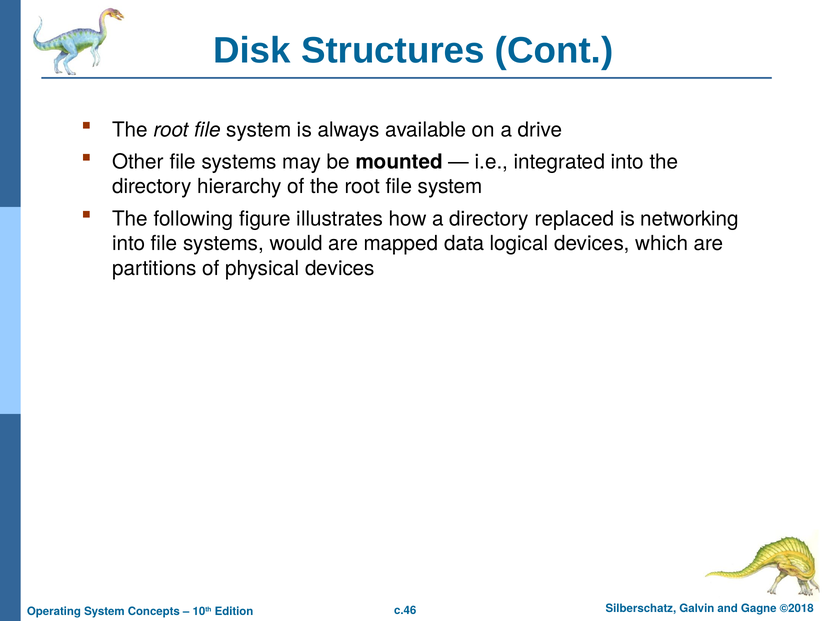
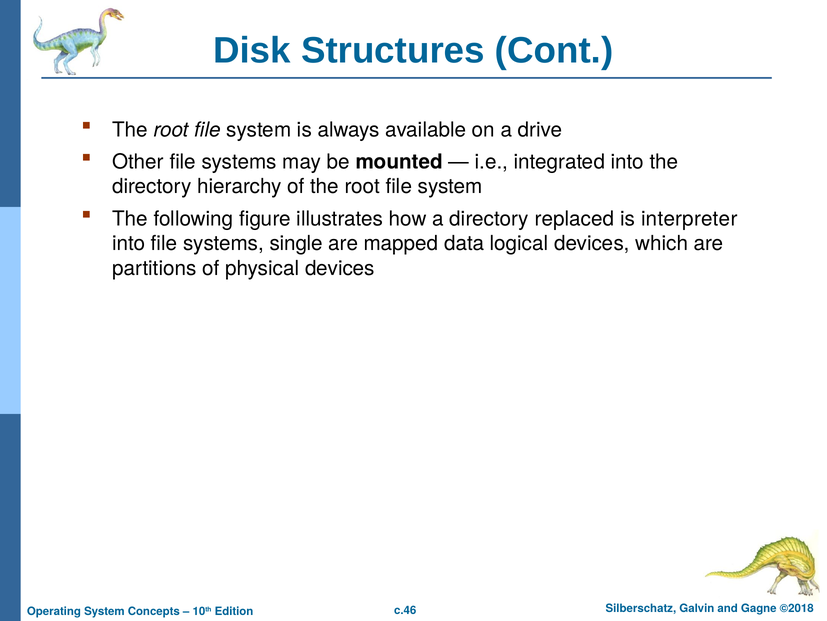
networking: networking -> interpreter
would: would -> single
